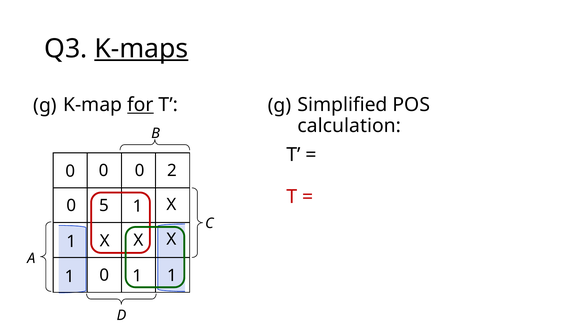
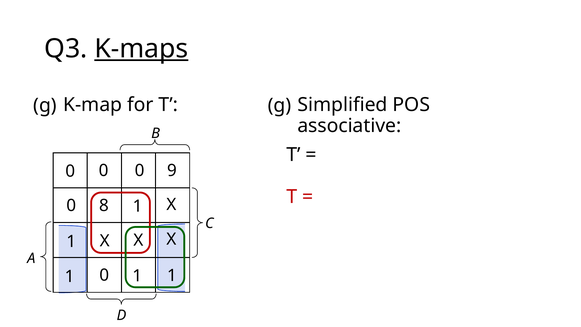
for underline: present -> none
calculation: calculation -> associative
2: 2 -> 9
5: 5 -> 8
